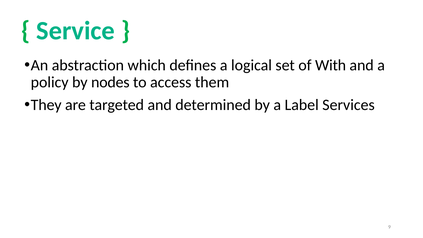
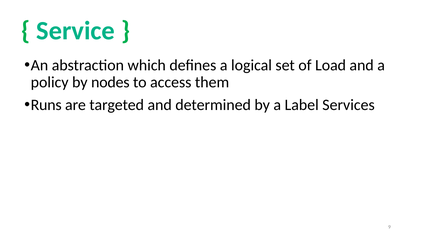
With: With -> Load
They: They -> Runs
